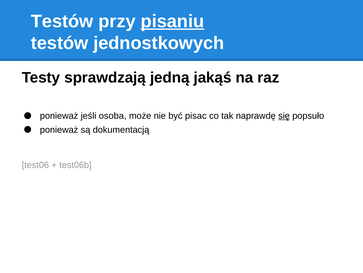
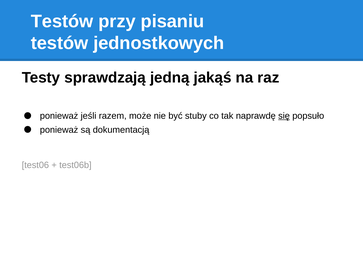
pisaniu underline: present -> none
osoba: osoba -> razem
pisac: pisac -> stuby
